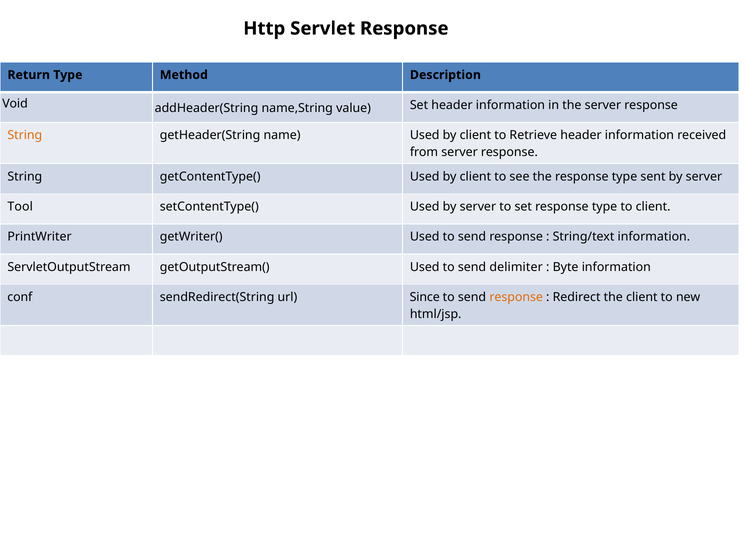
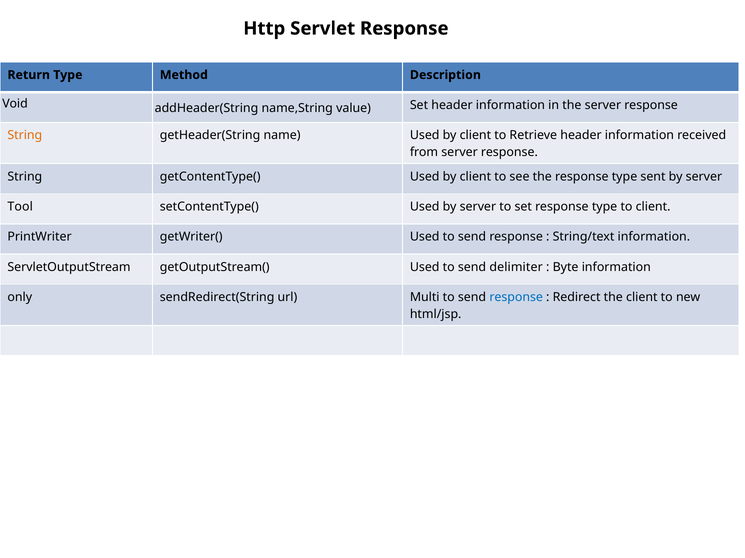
conf: conf -> only
Since: Since -> Multi
response at (516, 298) colour: orange -> blue
